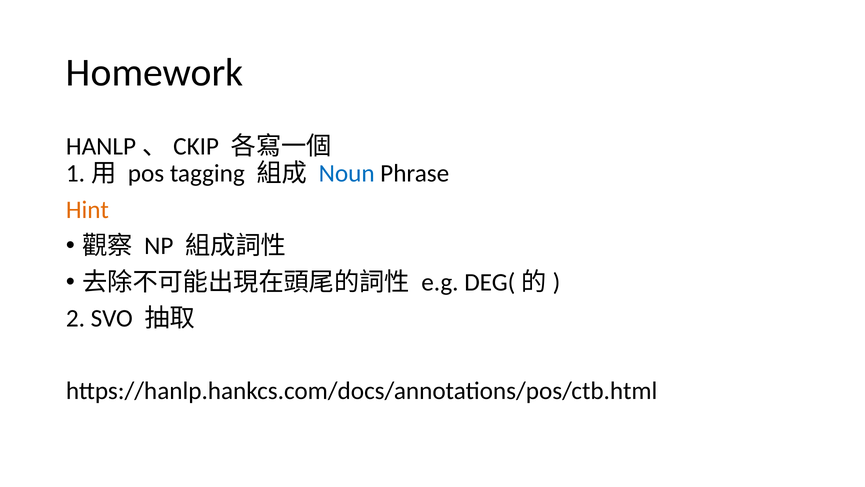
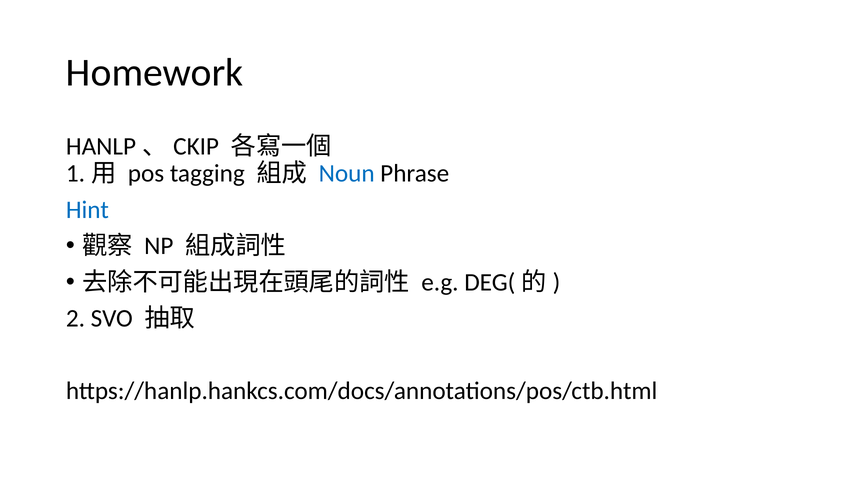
Hint colour: orange -> blue
